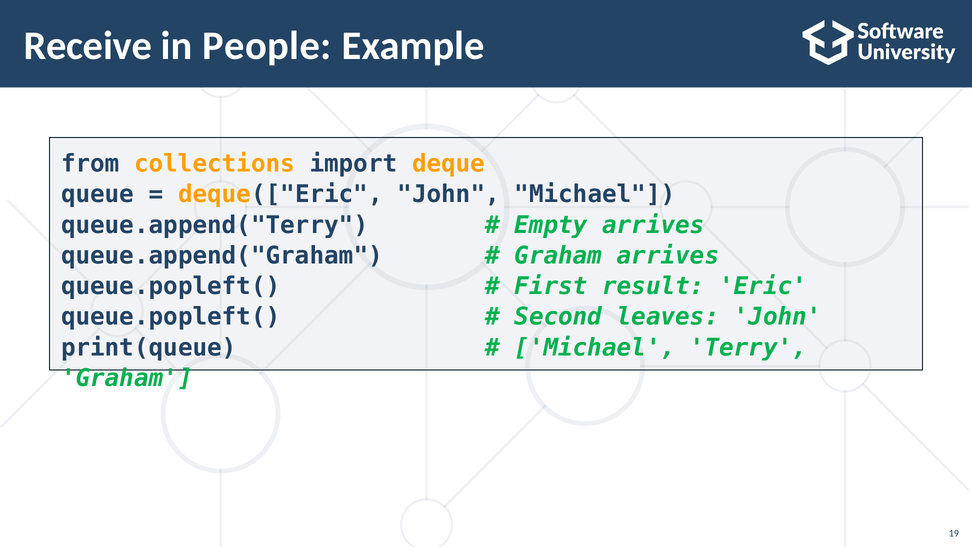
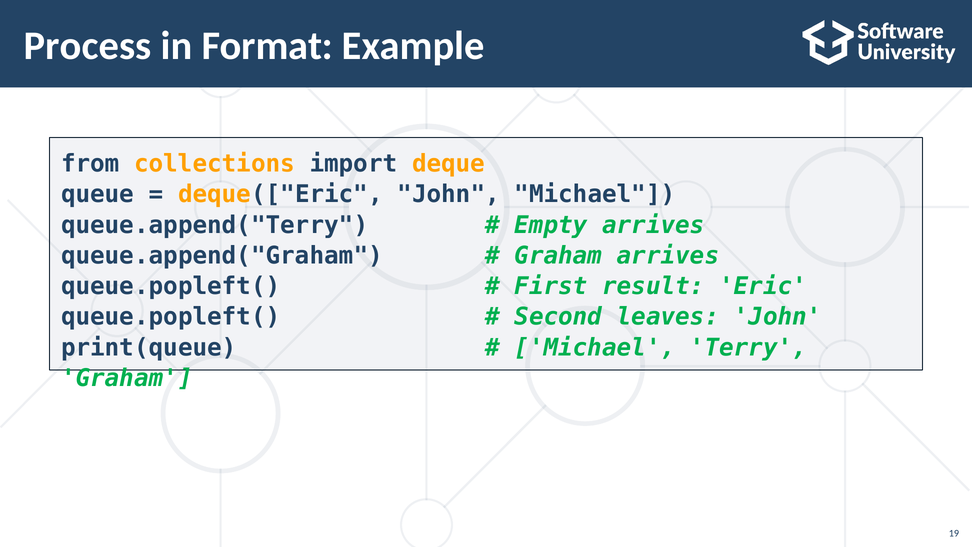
Receive: Receive -> Process
People: People -> Format
